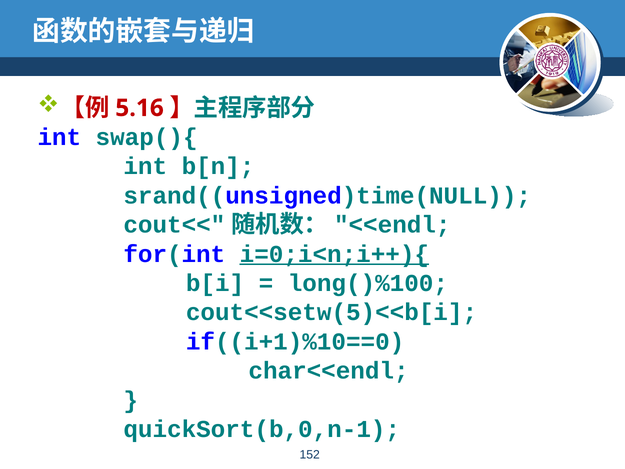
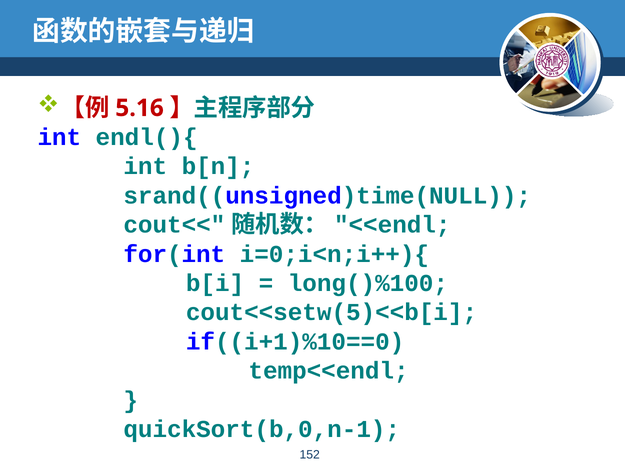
swap(){: swap(){ -> endl(){
i=0;i<n;i++){ underline: present -> none
char<<endl: char<<endl -> temp<<endl
